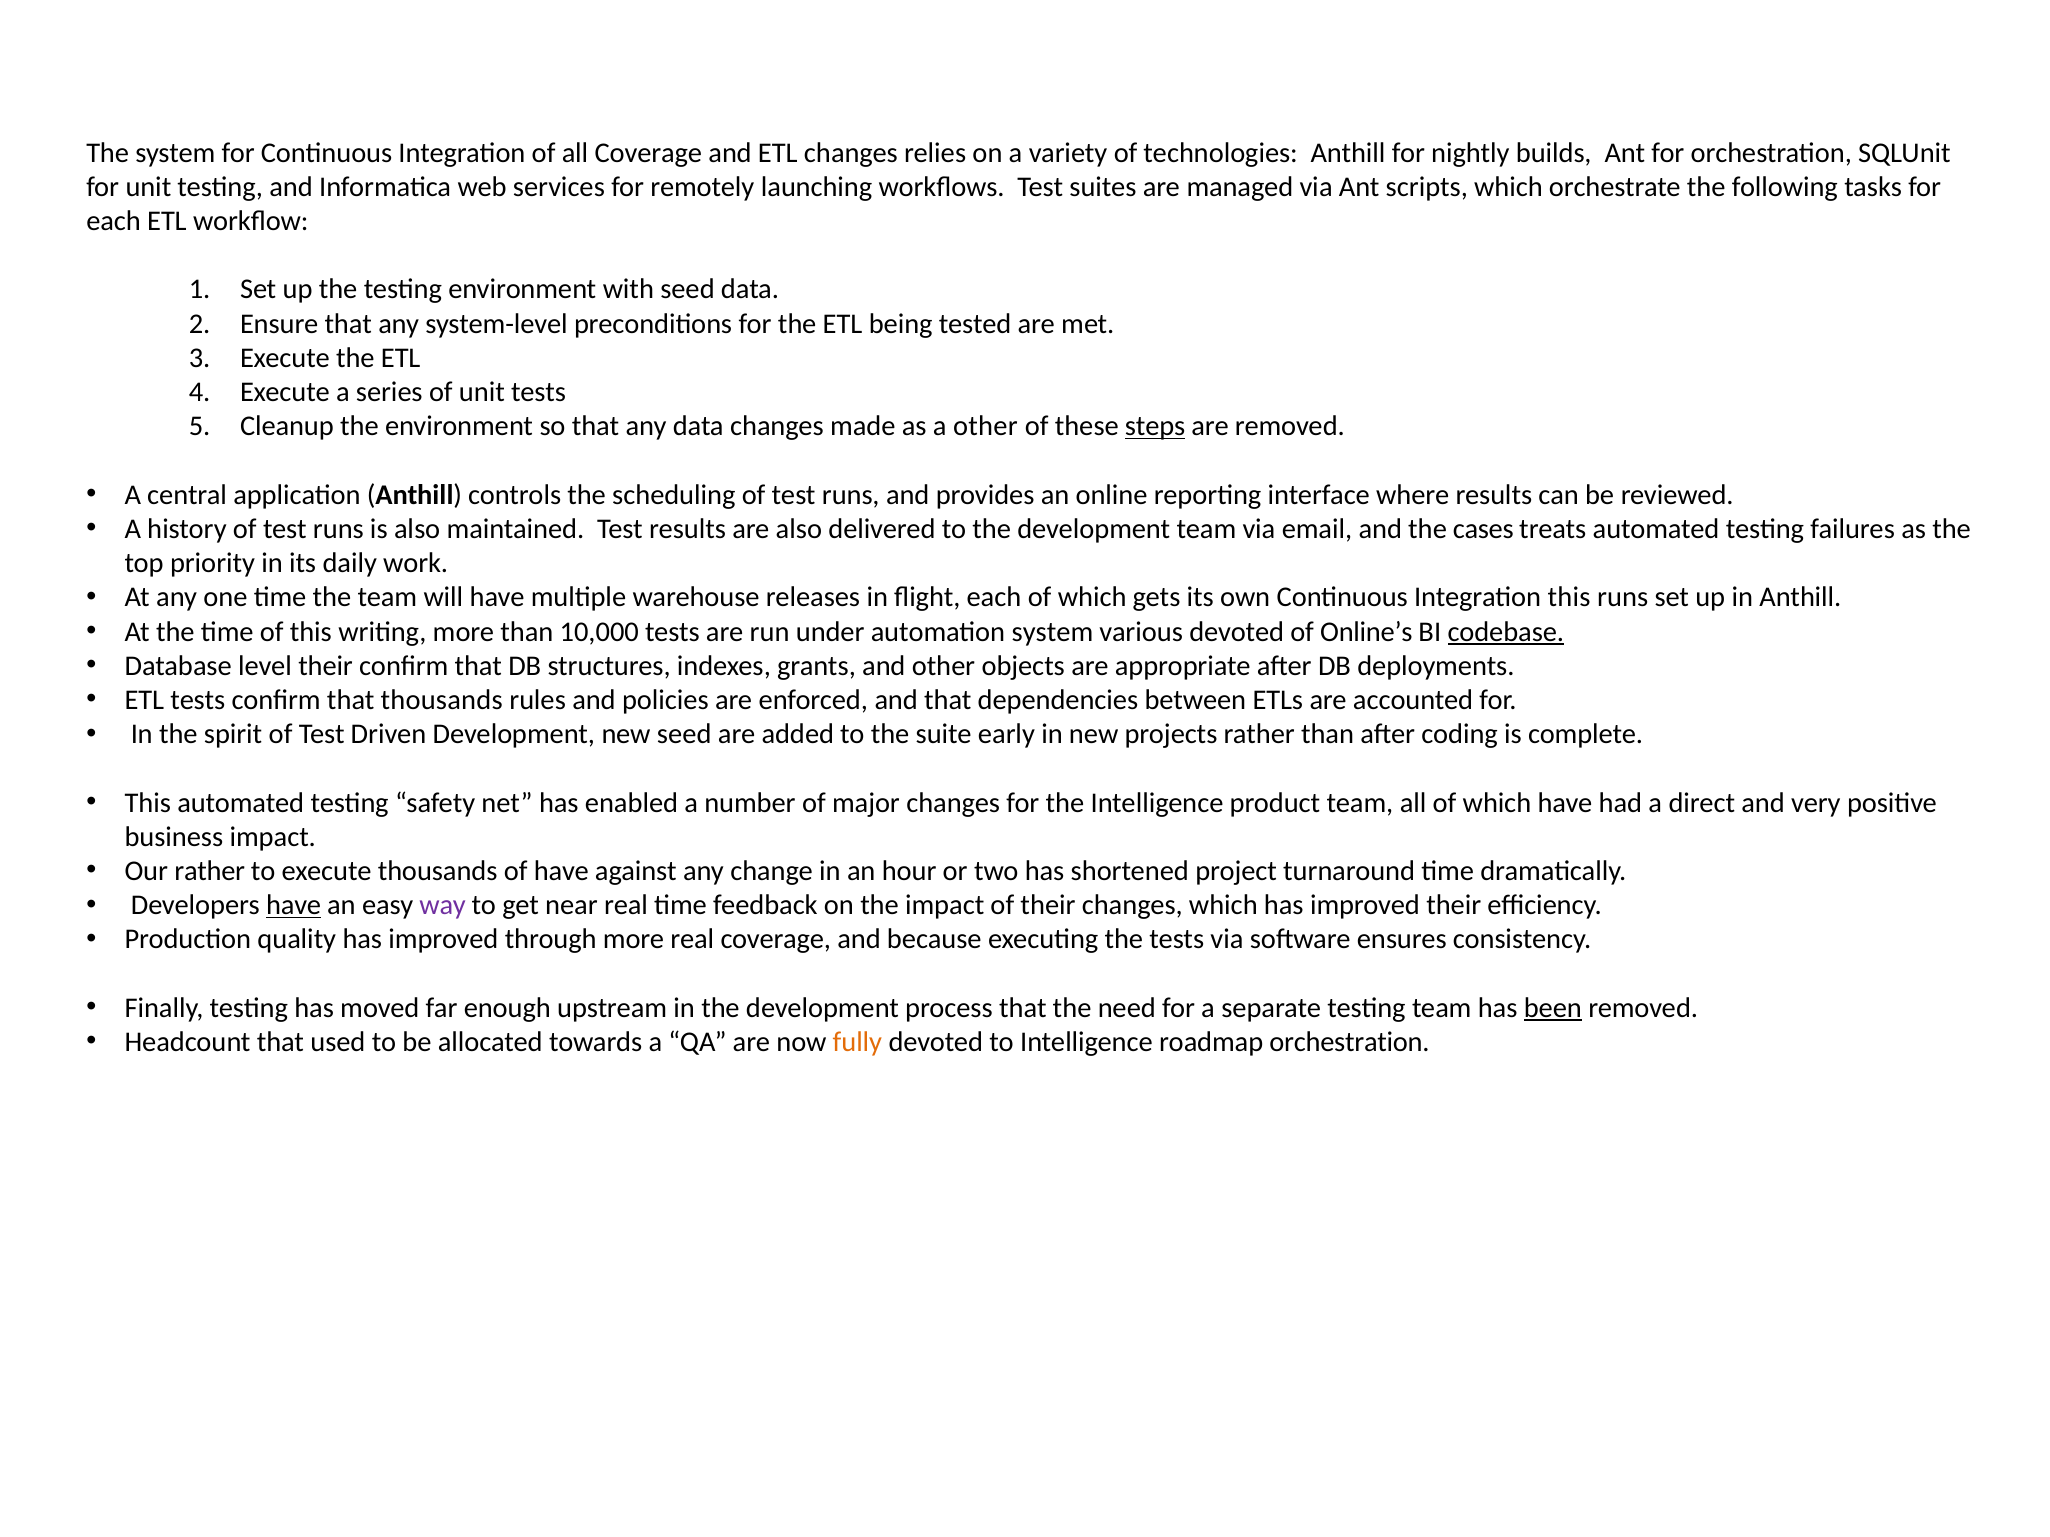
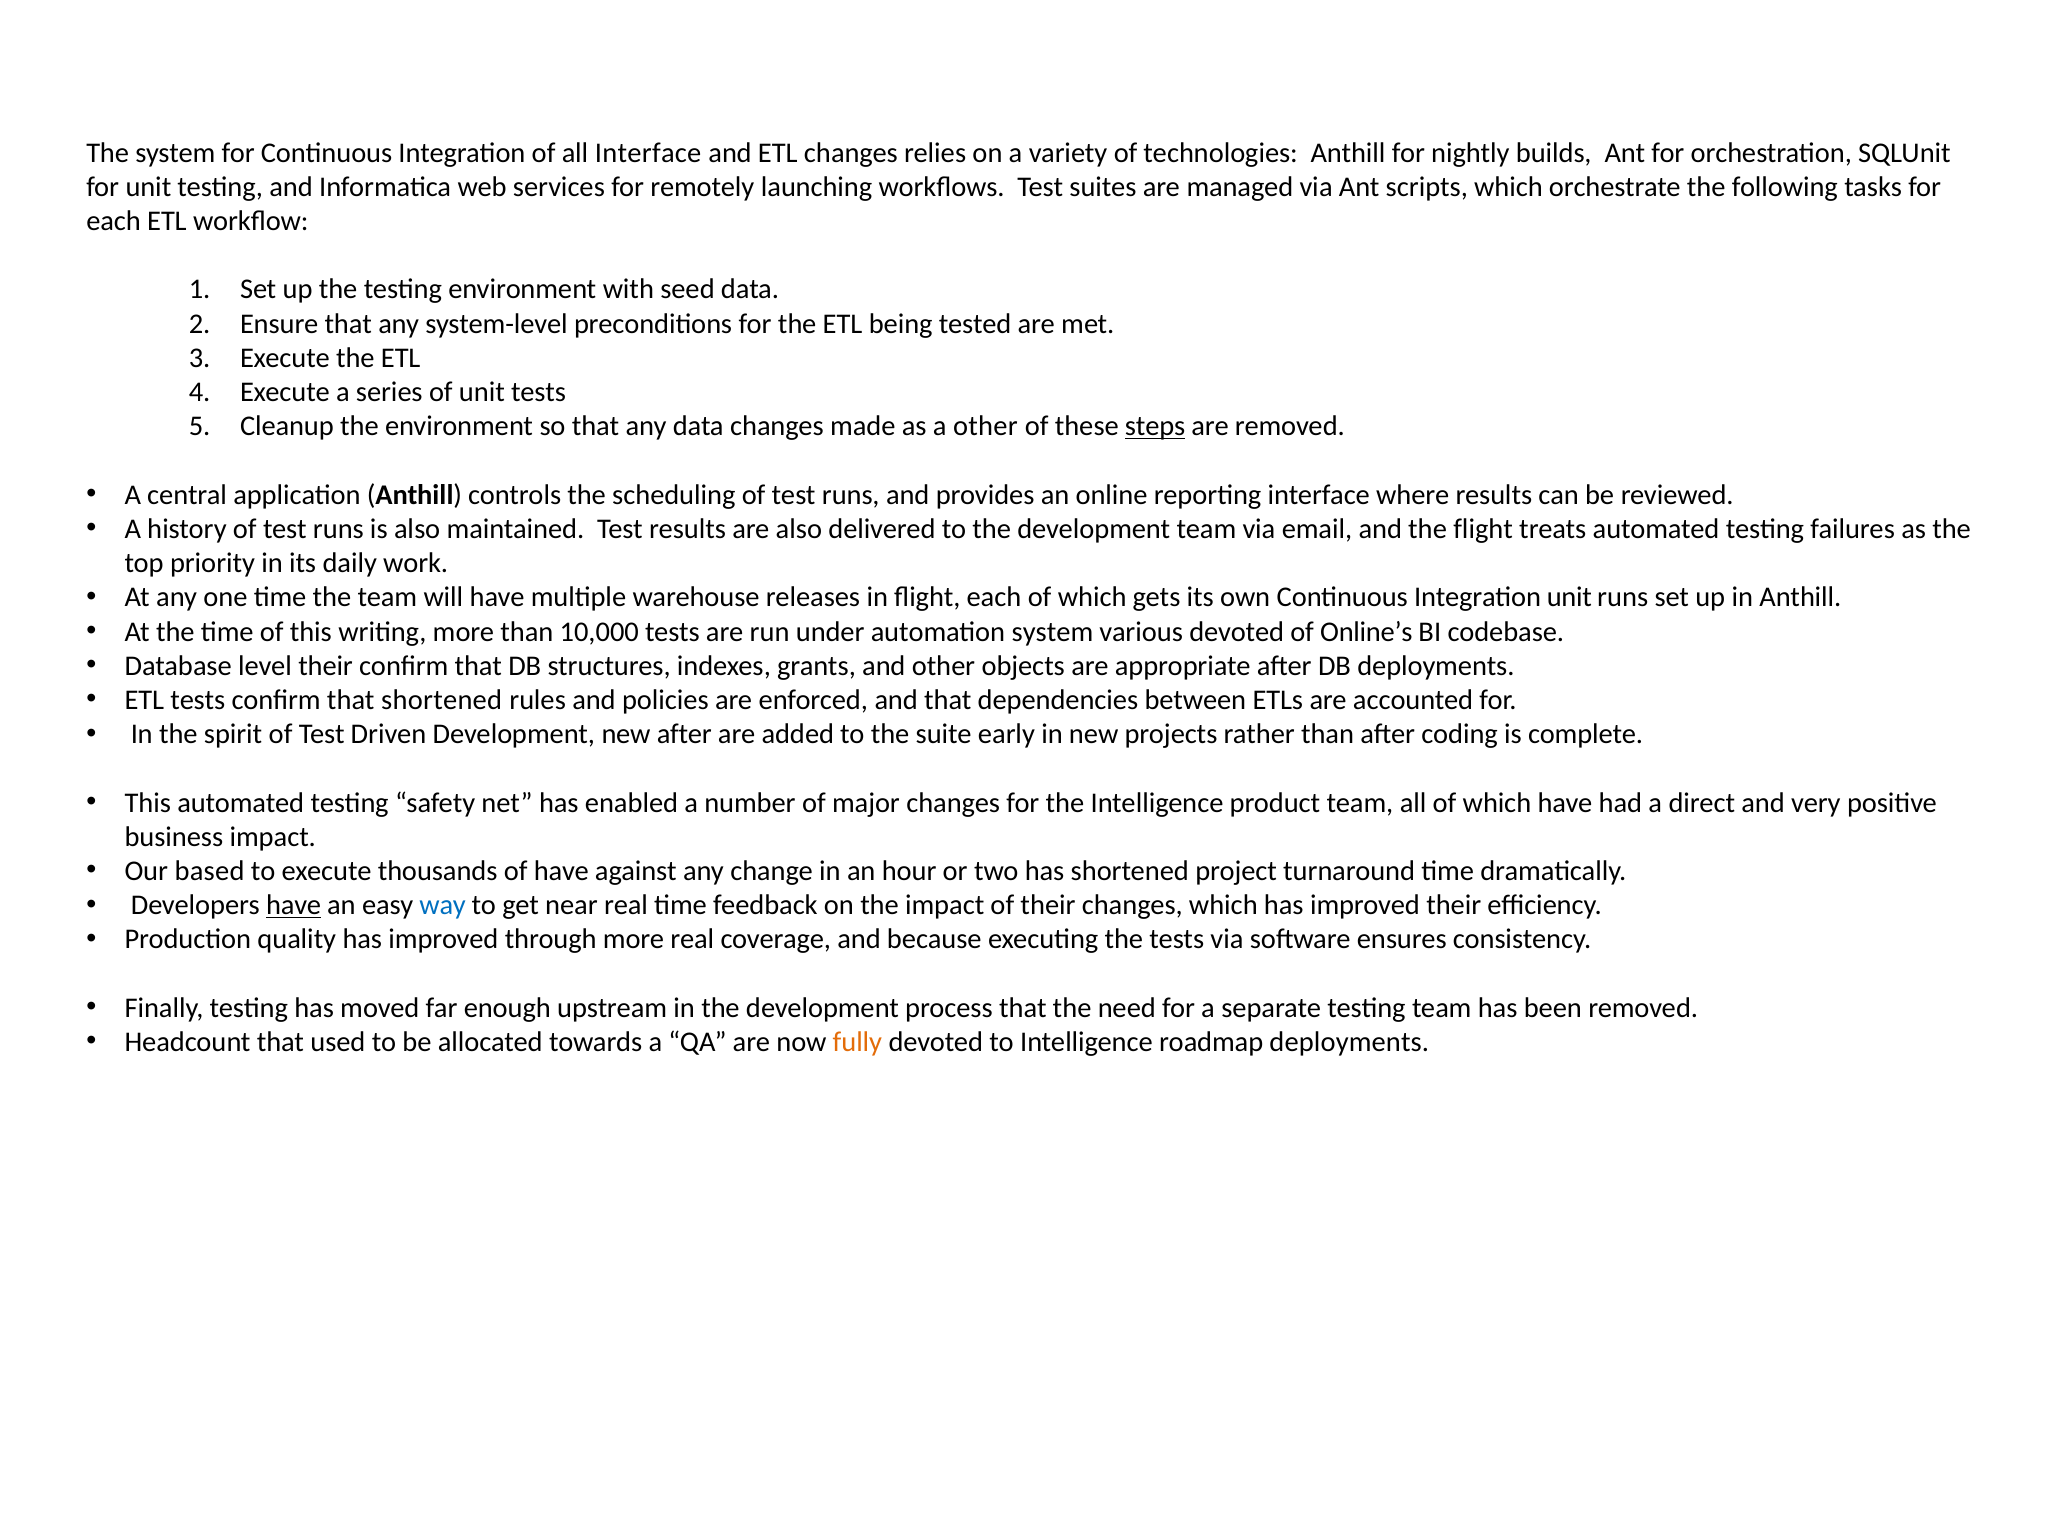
all Coverage: Coverage -> Interface
the cases: cases -> flight
Integration this: this -> unit
codebase underline: present -> none
that thousands: thousands -> shortened
new seed: seed -> after
Our rather: rather -> based
way colour: purple -> blue
been underline: present -> none
roadmap orchestration: orchestration -> deployments
